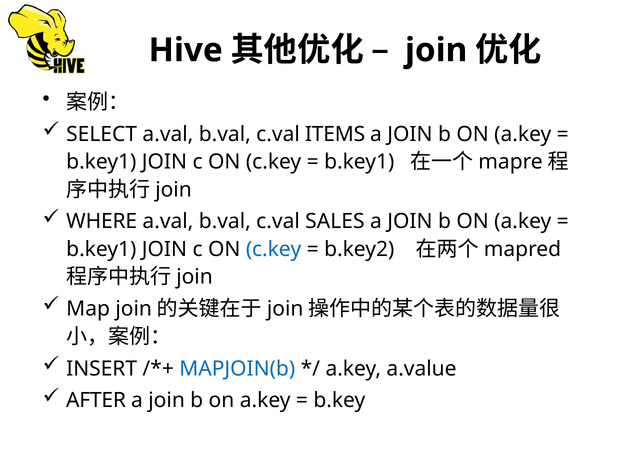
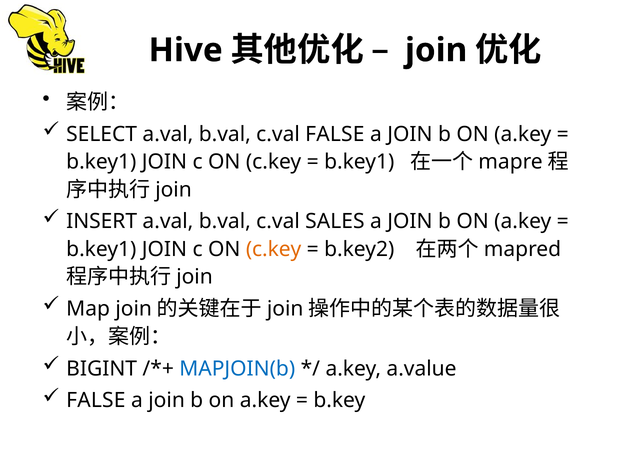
c.val ITEMS: ITEMS -> FALSE
WHERE: WHERE -> INSERT
c.key at (274, 249) colour: blue -> orange
INSERT: INSERT -> BIGINT
AFTER at (96, 400): AFTER -> FALSE
